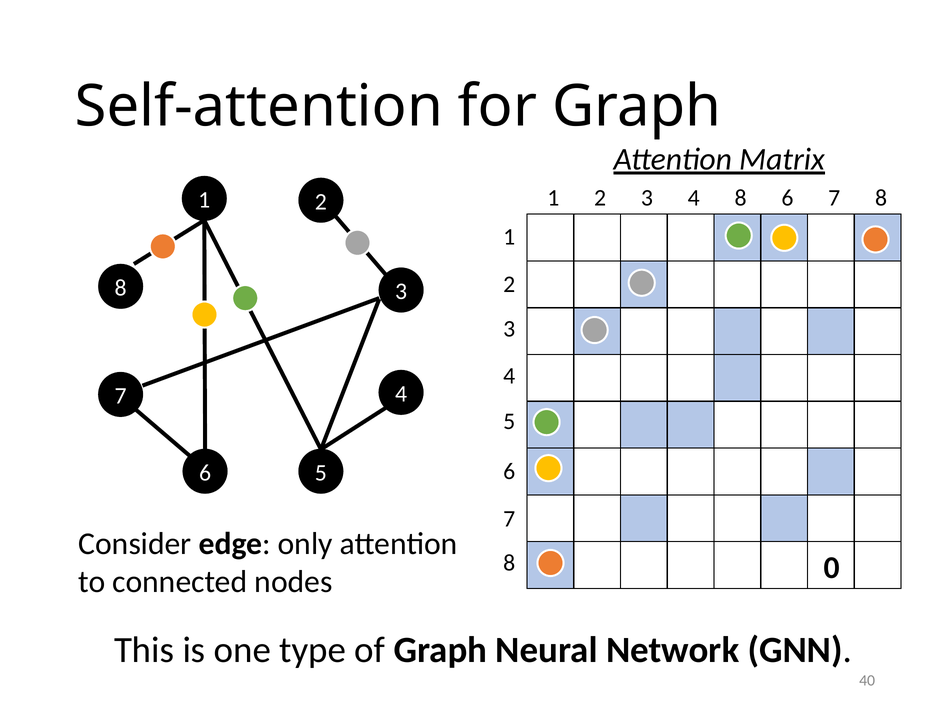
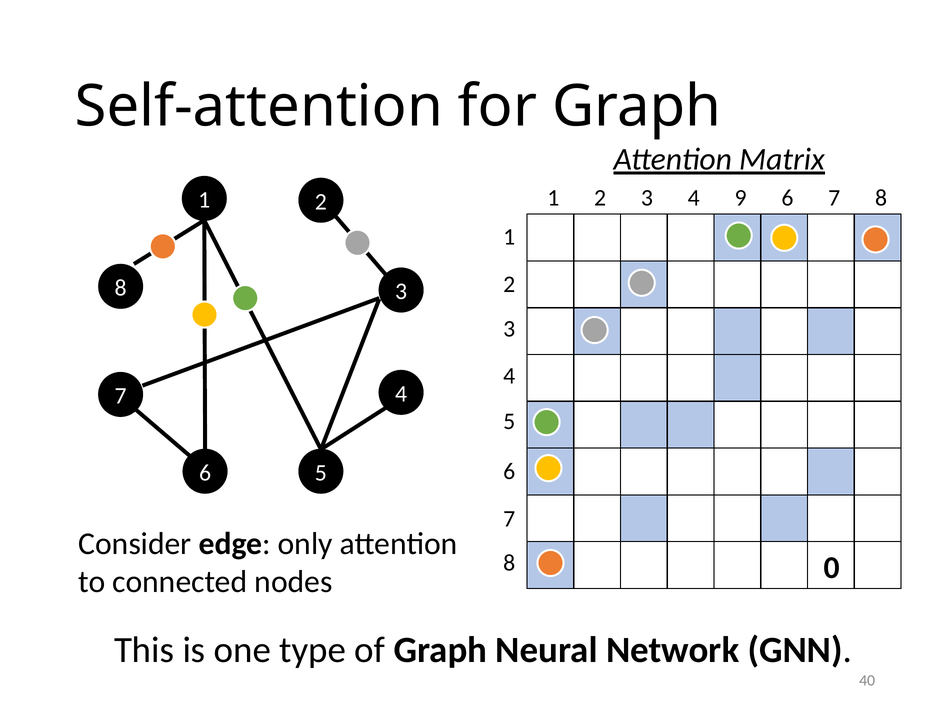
4 8: 8 -> 9
